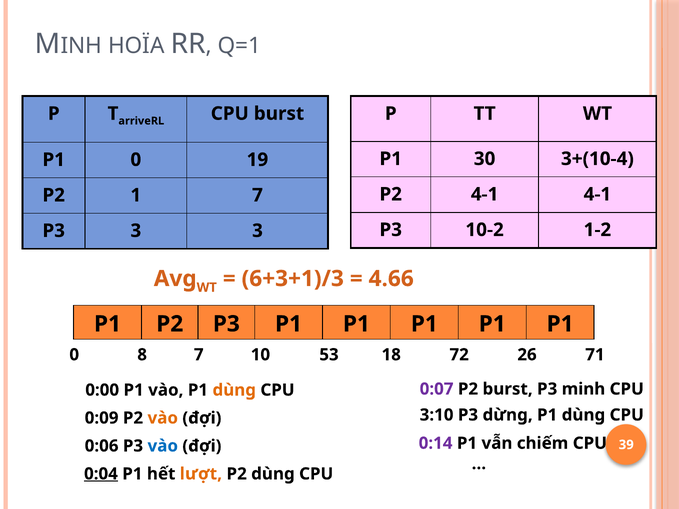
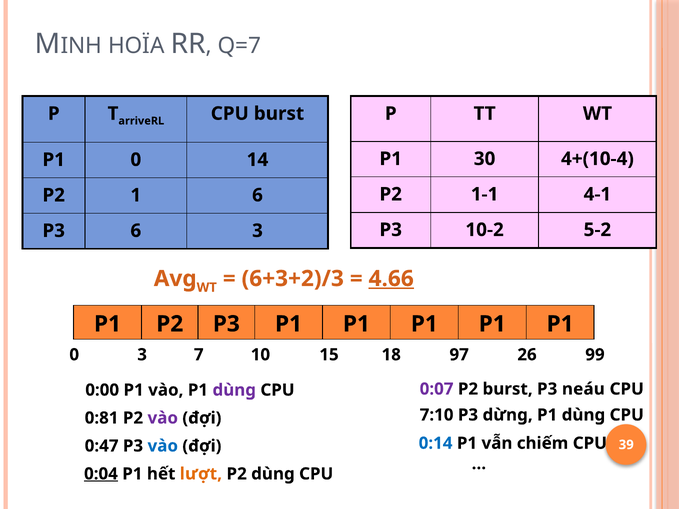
Q=1: Q=1 -> Q=7
3+(10-4: 3+(10-4 -> 4+(10-4
19: 19 -> 14
P2 4-1: 4-1 -> 1-1
1 7: 7 -> 6
1-2: 1-2 -> 5-2
P3 3: 3 -> 6
6+3+1)/3: 6+3+1)/3 -> 6+3+2)/3
4.66 underline: none -> present
0 8: 8 -> 3
53: 53 -> 15
72: 72 -> 97
71: 71 -> 99
minh: minh -> neáu
dùng at (234, 390) colour: orange -> purple
3:10: 3:10 -> 7:10
0:09: 0:09 -> 0:81
vào at (163, 418) colour: orange -> purple
0:14 colour: purple -> blue
0:06: 0:06 -> 0:47
